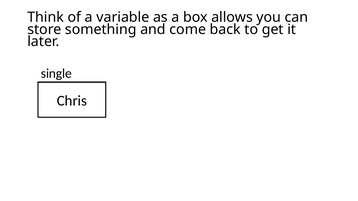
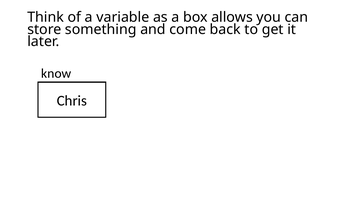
single: single -> know
